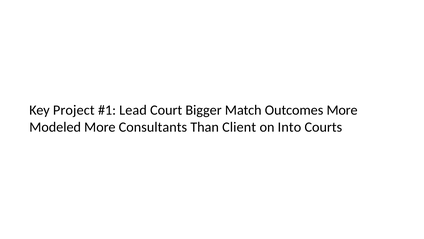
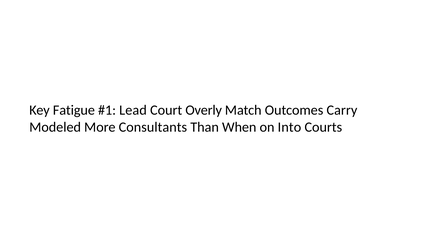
Project: Project -> Fatigue
Bigger: Bigger -> Overly
Outcomes More: More -> Carry
Client: Client -> When
